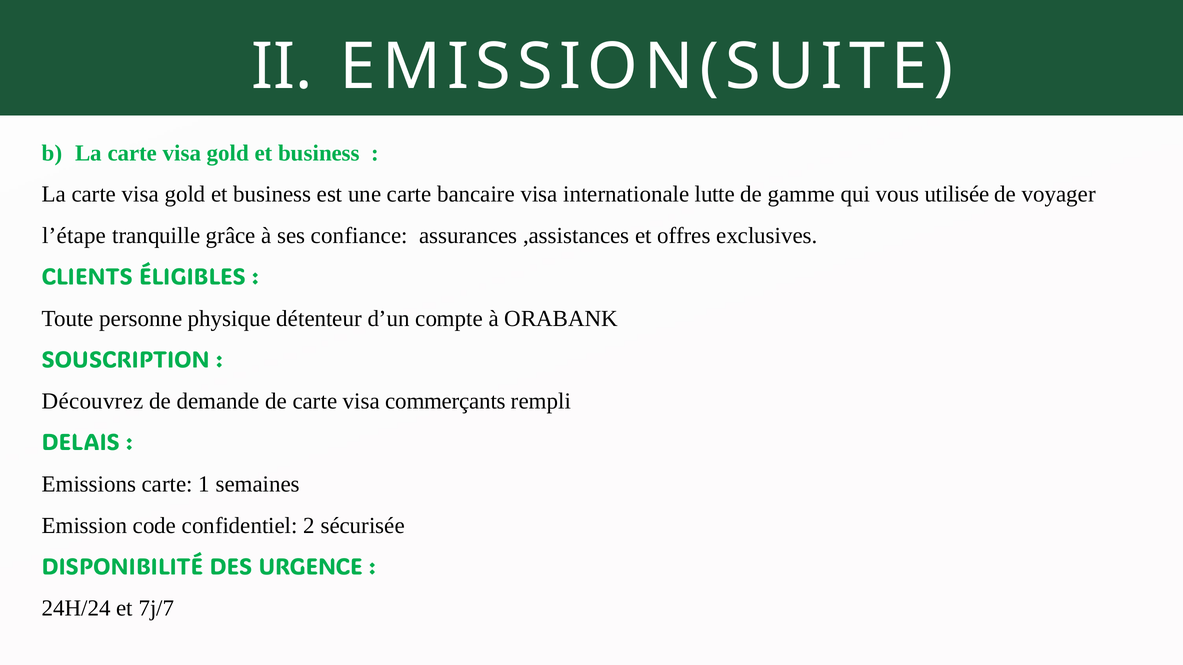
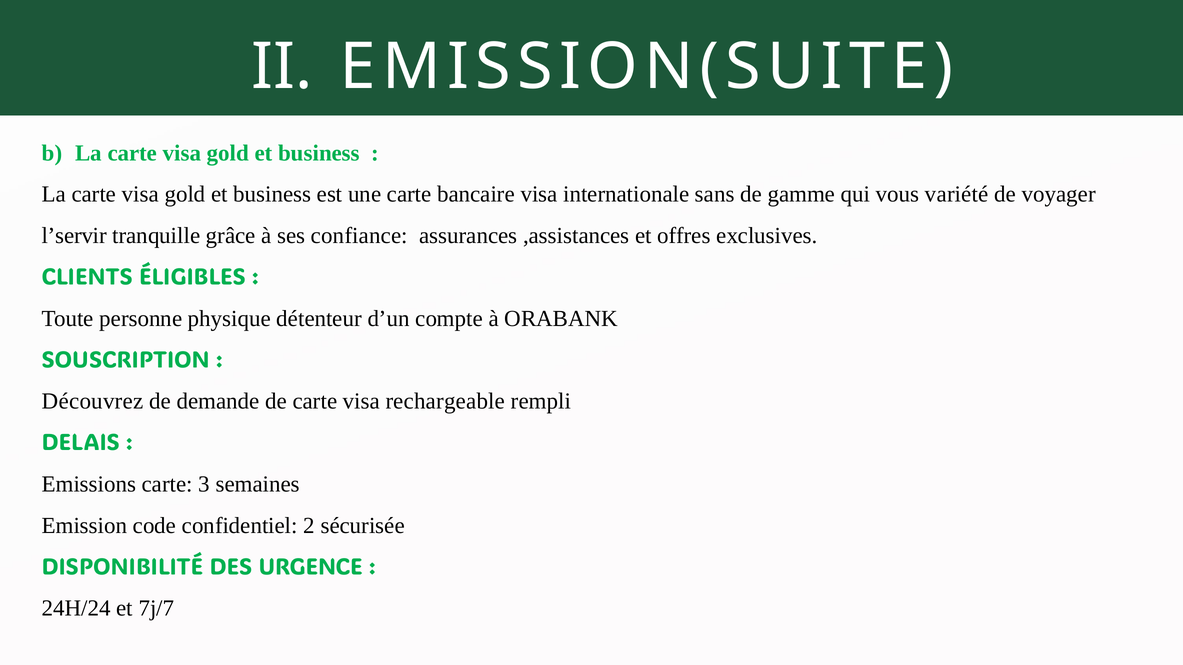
lutte: lutte -> sans
utilisée: utilisée -> variété
l’étape: l’étape -> l’servir
commerçants: commerçants -> rechargeable
1: 1 -> 3
